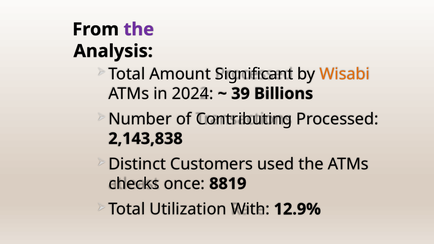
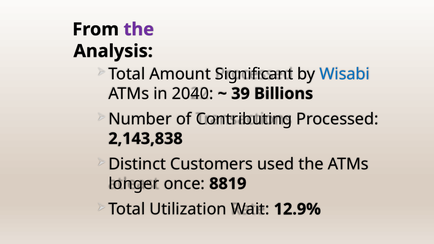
Wisabi colour: orange -> blue
2024: 2024 -> 2040
checks: checks -> longer
With: With -> Wait
